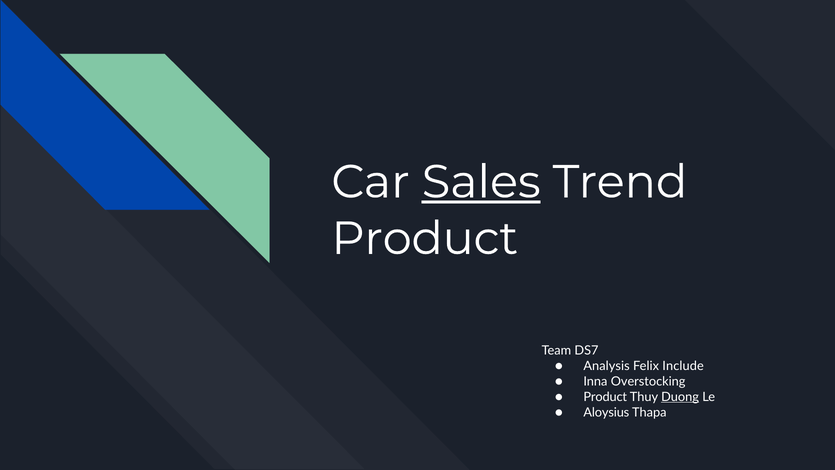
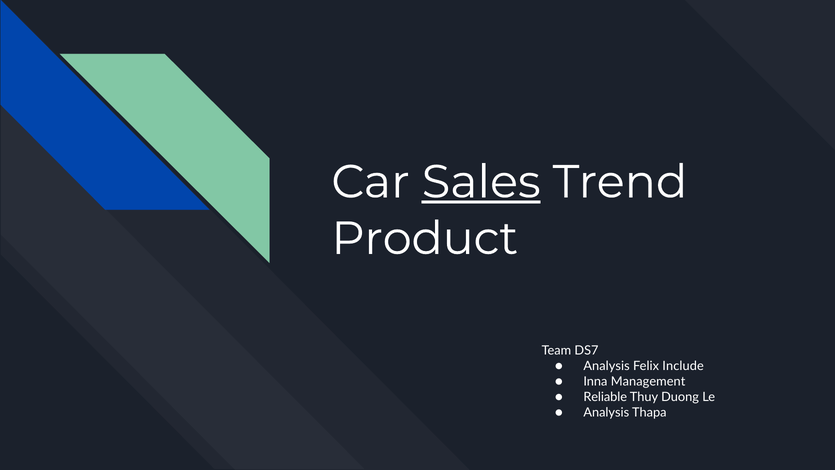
Overstocking: Overstocking -> Management
Product at (605, 397): Product -> Reliable
Duong underline: present -> none
Aloysius at (606, 412): Aloysius -> Analysis
